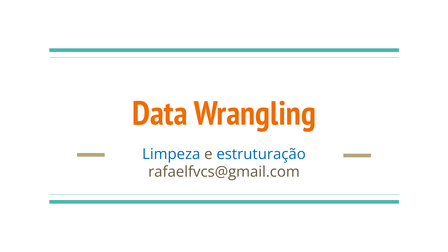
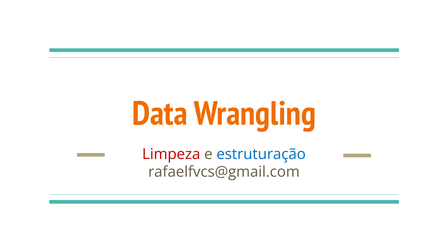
Limpeza colour: blue -> red
